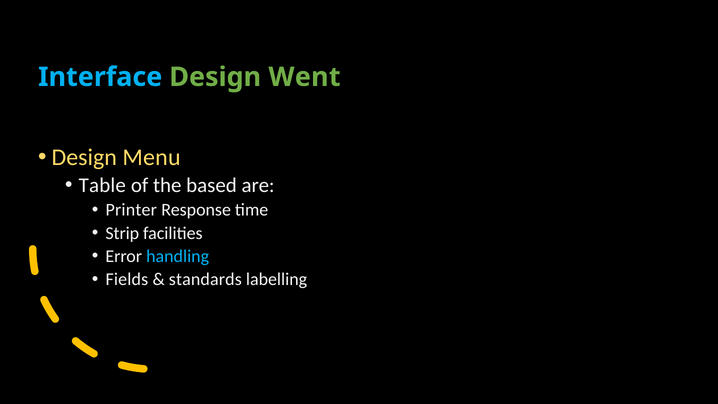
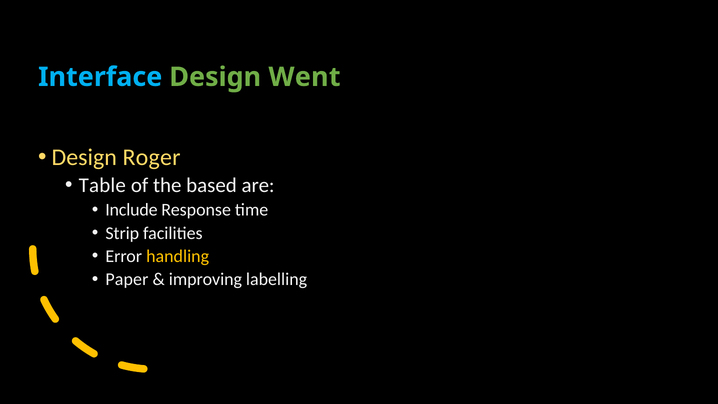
Menu: Menu -> Roger
Printer: Printer -> Include
handling colour: light blue -> yellow
Fields: Fields -> Paper
standards: standards -> improving
